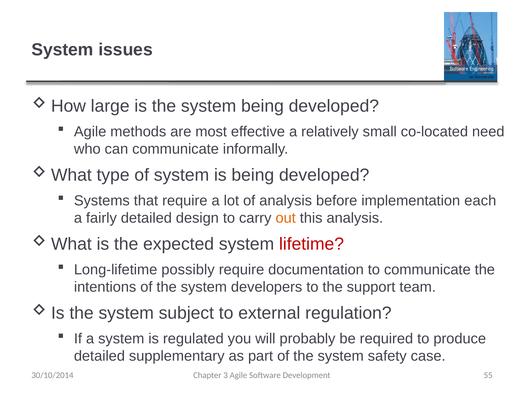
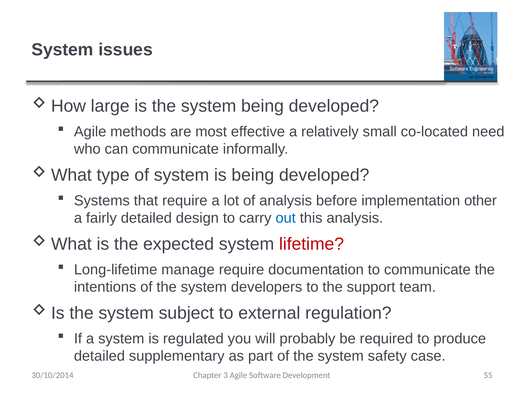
each: each -> other
out colour: orange -> blue
possibly: possibly -> manage
